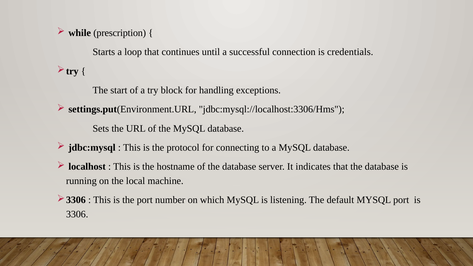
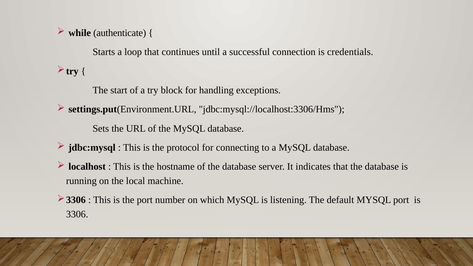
prescription: prescription -> authenticate
